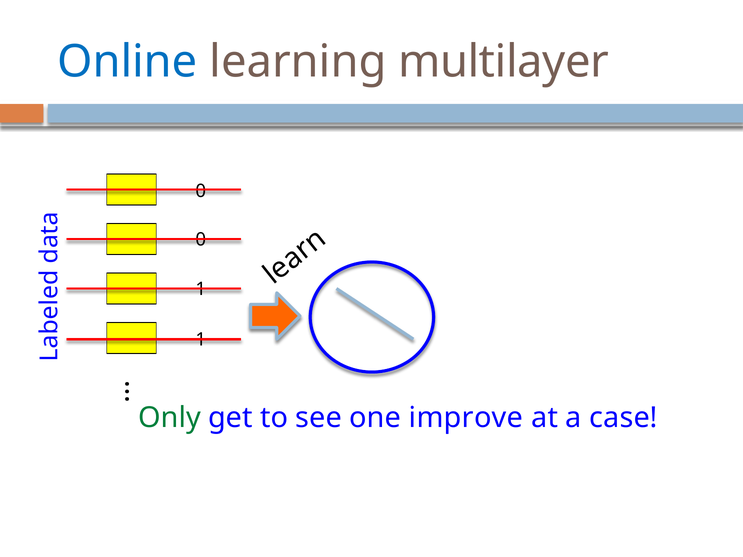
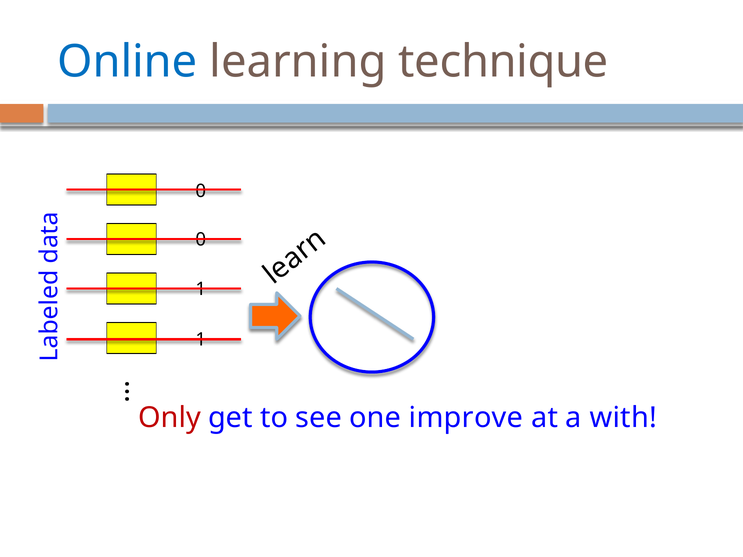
multilayer: multilayer -> technique
Only colour: green -> red
case: case -> with
